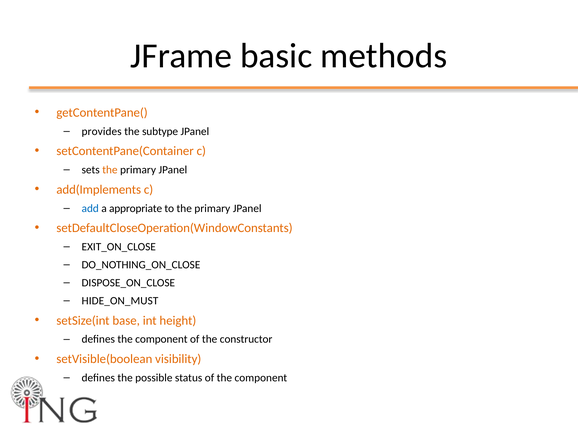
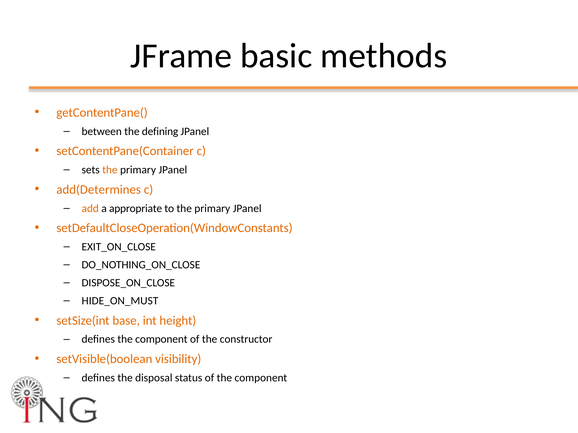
provides: provides -> between
subtype: subtype -> defining
add(Implements: add(Implements -> add(Determines
add colour: blue -> orange
possible: possible -> disposal
